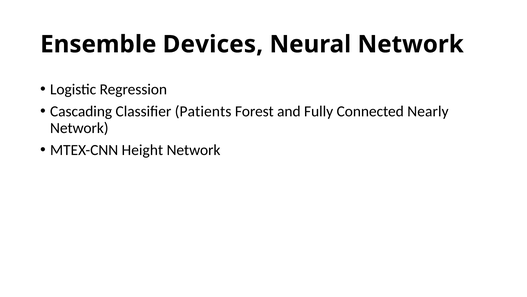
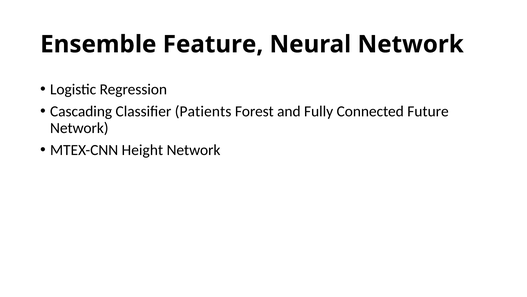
Devices: Devices -> Feature
Nearly: Nearly -> Future
